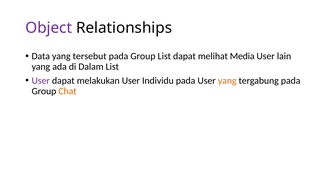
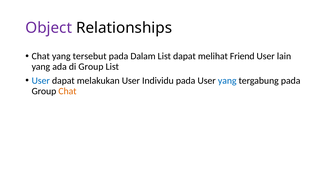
Data at (41, 56): Data -> Chat
Group at (143, 56): Group -> Dalam
Media: Media -> Friend
di Dalam: Dalam -> Group
User at (41, 81) colour: purple -> blue
yang at (227, 81) colour: orange -> blue
